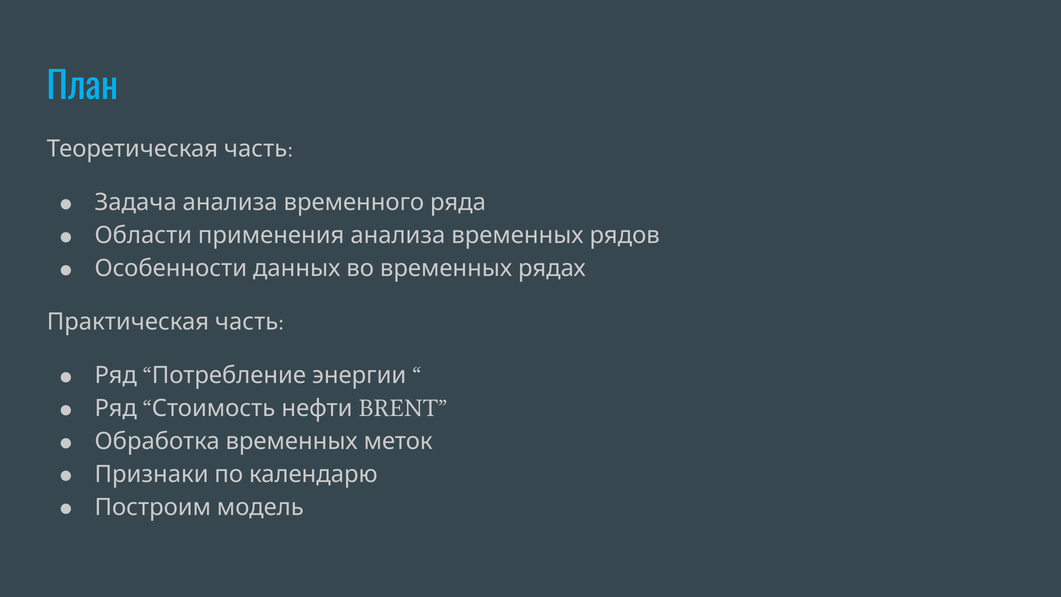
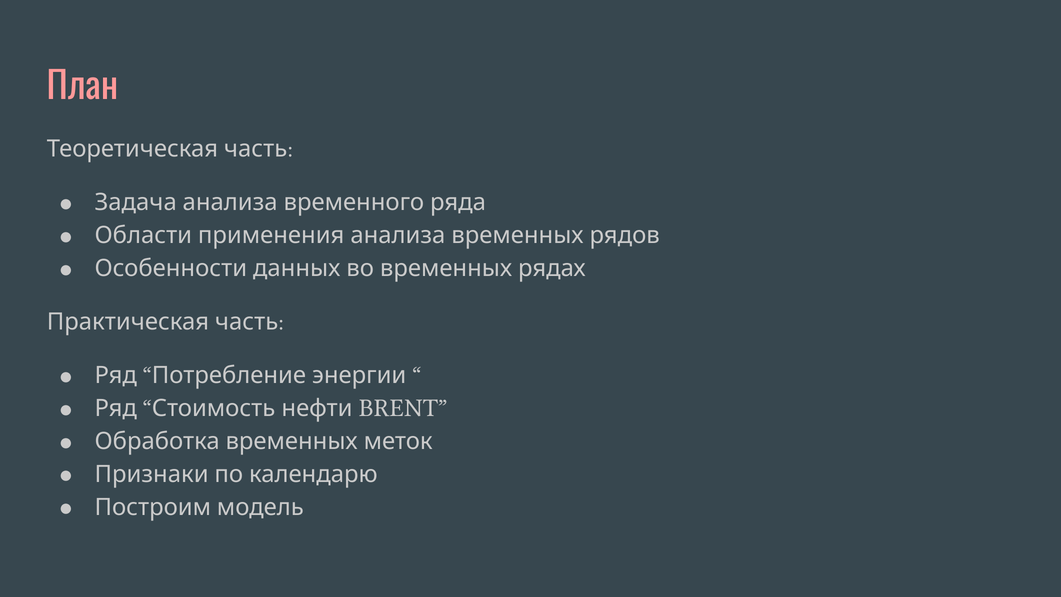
План colour: light blue -> pink
